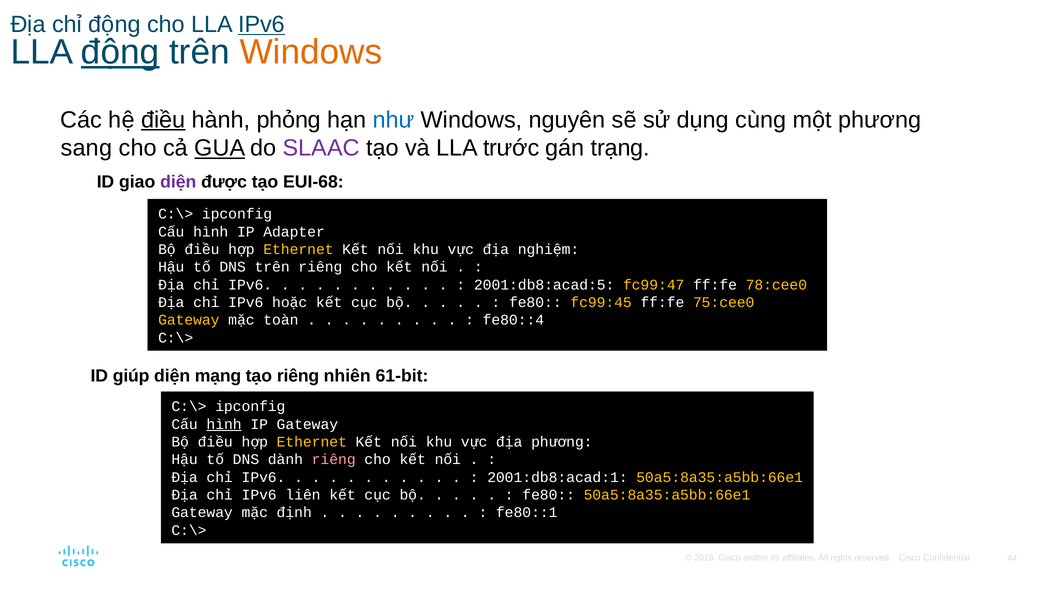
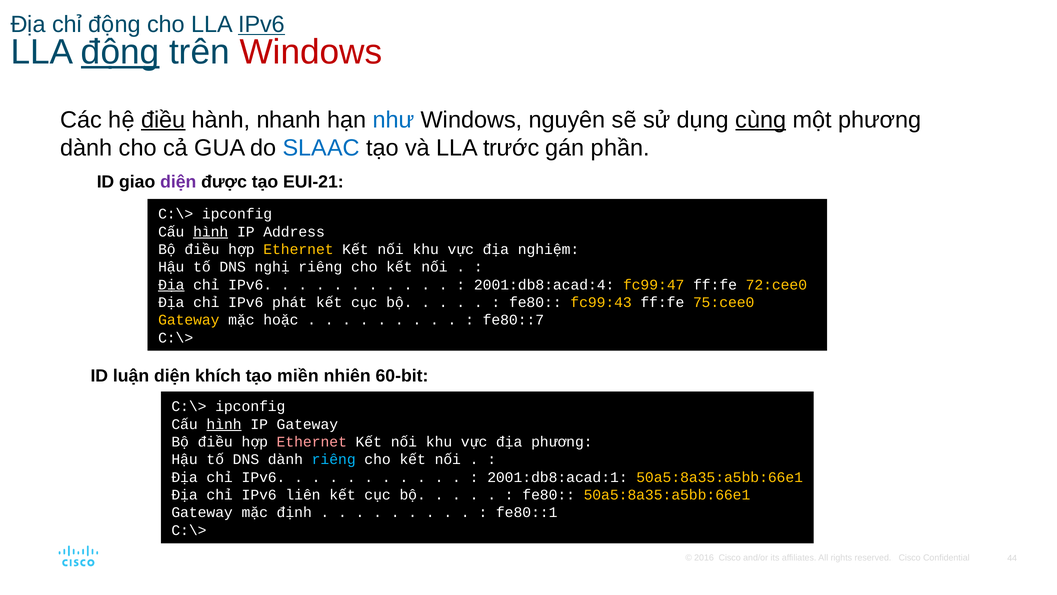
Windows at (311, 52) colour: orange -> red
phỏng: phỏng -> nhanh
cùng underline: none -> present
sang at (86, 148): sang -> dành
GUA underline: present -> none
SLAAC colour: purple -> blue
trạng: trạng -> phần
EUI-68: EUI-68 -> EUI-21
hình at (211, 232) underline: none -> present
Adapter: Adapter -> Address
DNS trên: trên -> nghị
Địa at (171, 284) underline: none -> present
2001:db8:acad:5: 2001:db8:acad:5 -> 2001:db8:acad:4
78:cee0: 78:cee0 -> 72:cee0
hoặc: hoặc -> phát
fc99:45: fc99:45 -> fc99:43
toàn: toàn -> hoặc
fe80::4: fe80::4 -> fe80::7
giúp: giúp -> luận
mạng: mạng -> khích
tạo riêng: riêng -> miền
61-bit: 61-bit -> 60-bit
Ethernet at (312, 442) colour: yellow -> pink
riêng at (334, 459) colour: pink -> light blue
